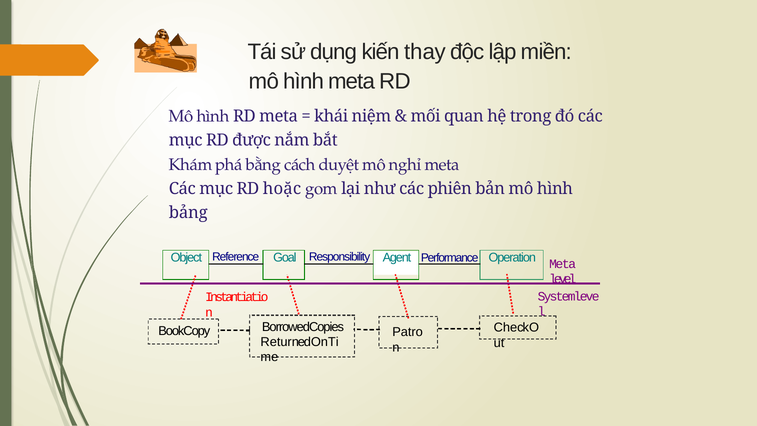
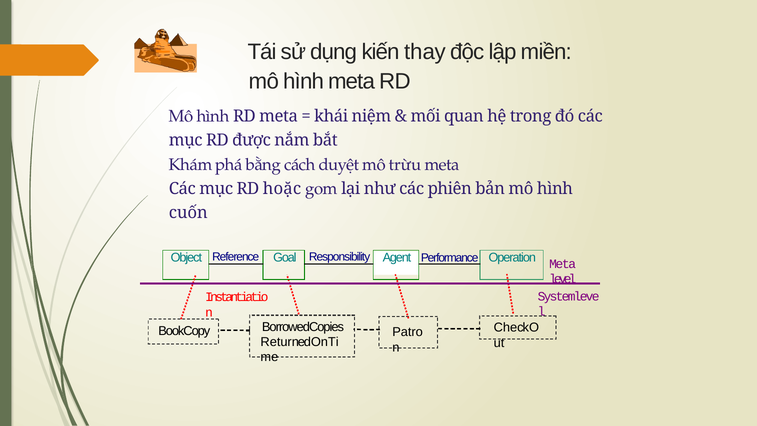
nghỉ: nghỉ -> trừu
bảng: bảng -> cuốn
